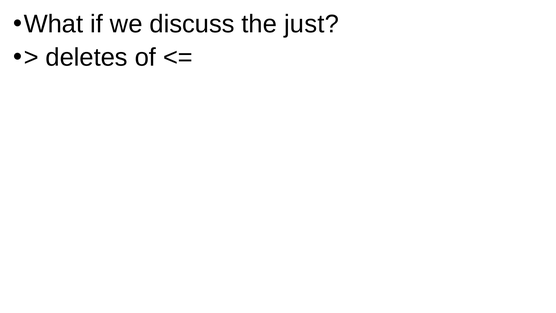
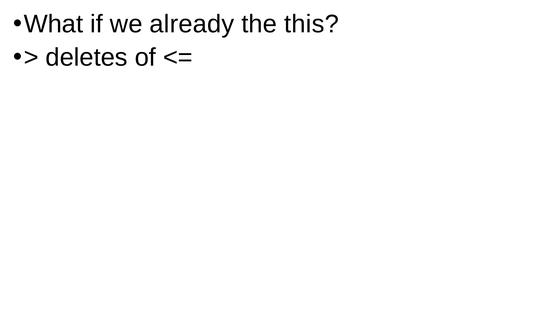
discuss: discuss -> already
just: just -> this
